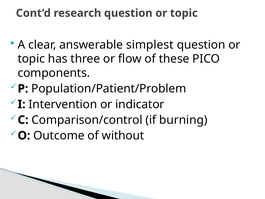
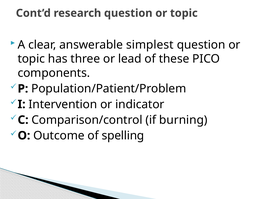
flow: flow -> lead
without: without -> spelling
